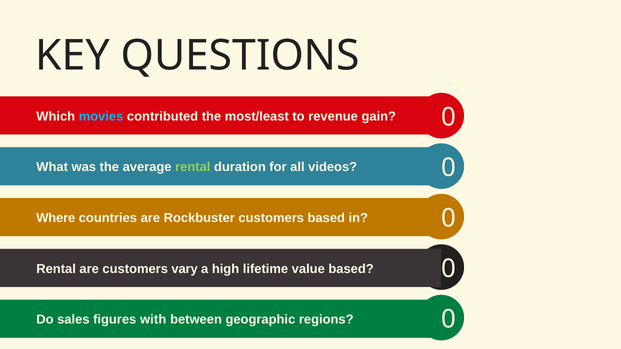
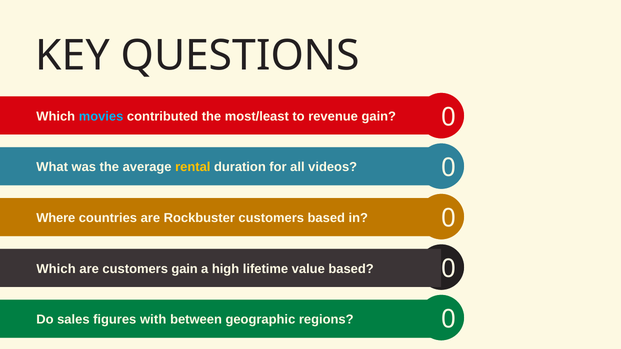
rental at (193, 167) colour: light green -> yellow
Rental at (56, 269): Rental -> Which
customers vary: vary -> gain
